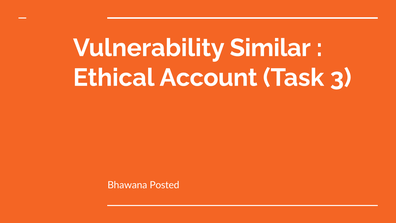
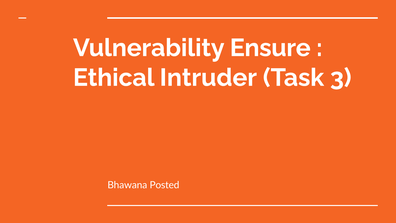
Similar: Similar -> Ensure
Account: Account -> Intruder
